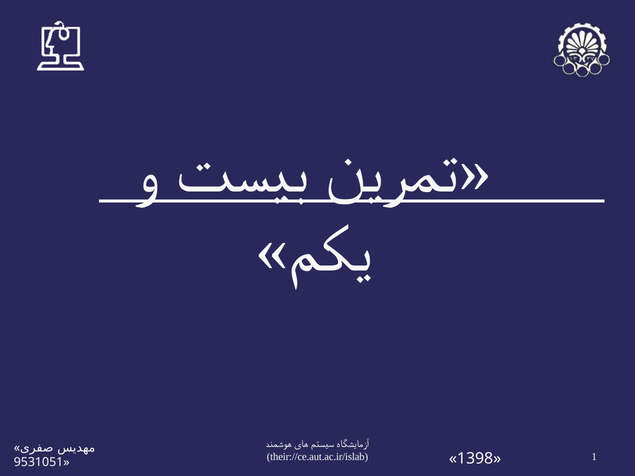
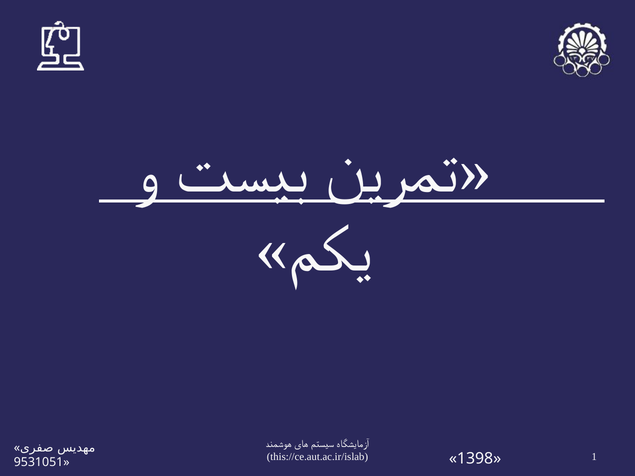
their://ce.aut.ac.ir/islab: their://ce.aut.ac.ir/islab -> this://ce.aut.ac.ir/islab
